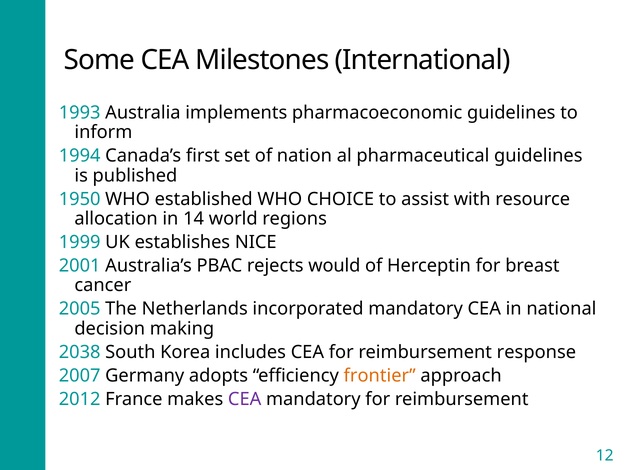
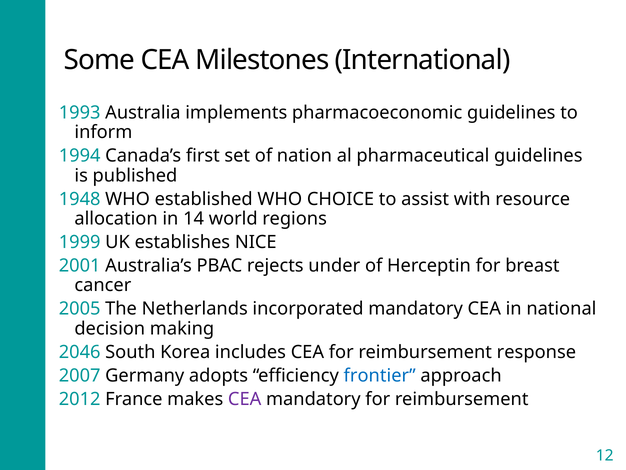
1950: 1950 -> 1948
would: would -> under
2038: 2038 -> 2046
frontier colour: orange -> blue
